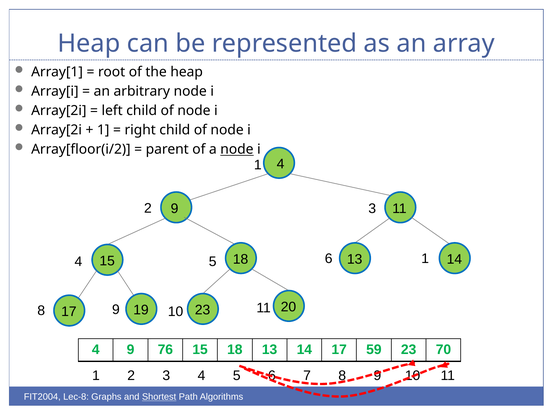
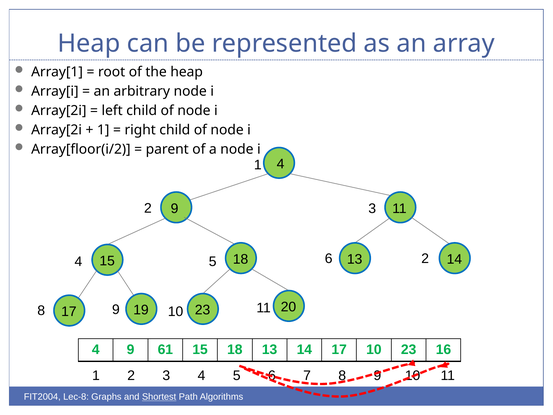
node at (237, 149) underline: present -> none
6 1: 1 -> 2
76: 76 -> 61
17 59: 59 -> 10
70: 70 -> 16
